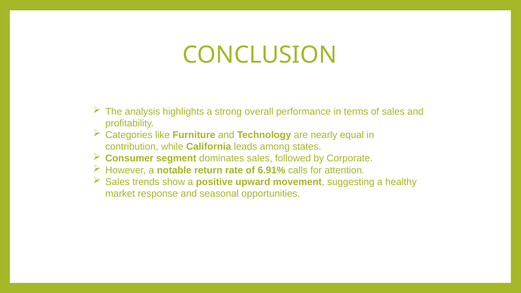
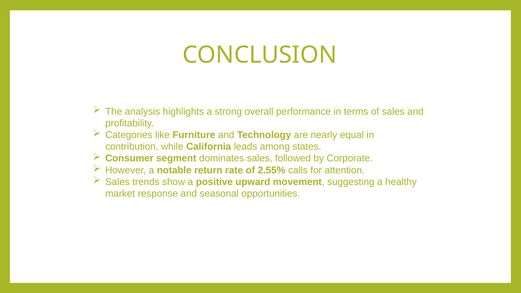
6.91%: 6.91% -> 2.55%
